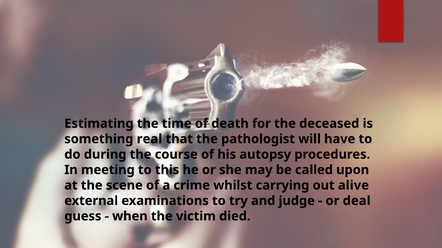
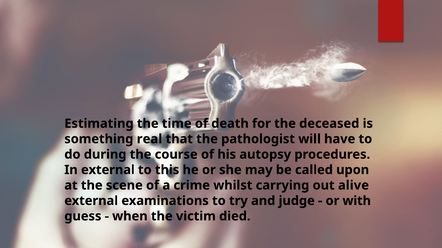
In meeting: meeting -> external
deal: deal -> with
